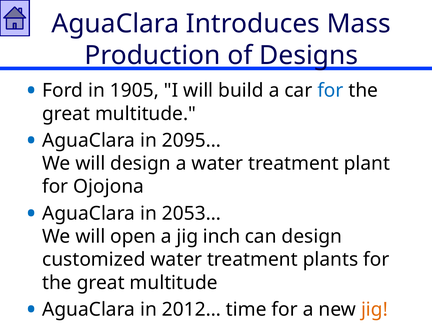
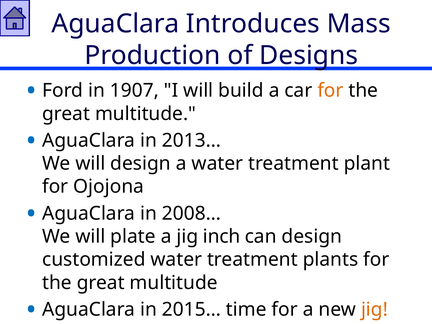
1905: 1905 -> 1907
for at (330, 91) colour: blue -> orange
2095…: 2095… -> 2013…
2053…: 2053… -> 2008…
open: open -> plate
2012…: 2012… -> 2015…
